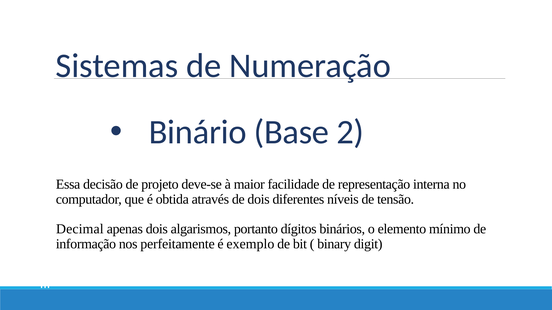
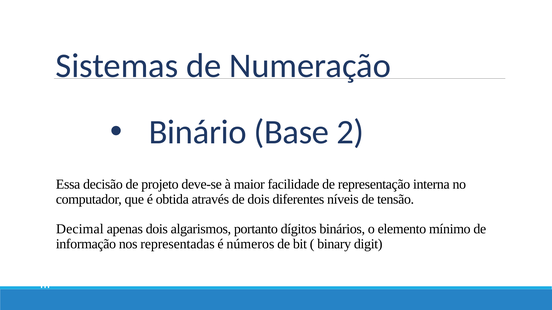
perfeitamente: perfeitamente -> representadas
exemplo: exemplo -> números
